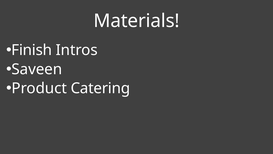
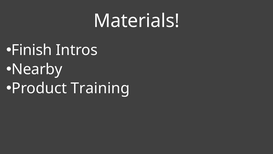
Saveen: Saveen -> Nearby
Catering: Catering -> Training
